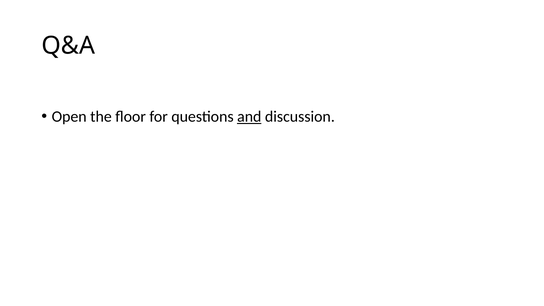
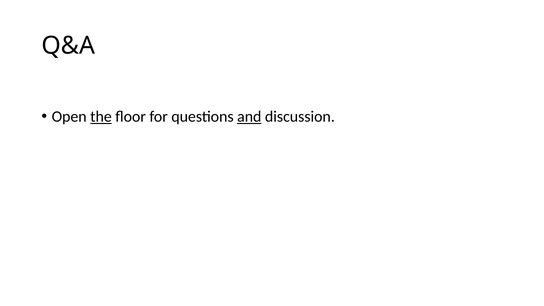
the underline: none -> present
